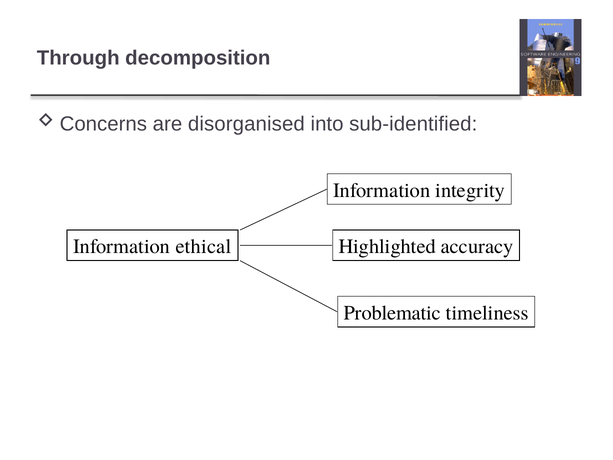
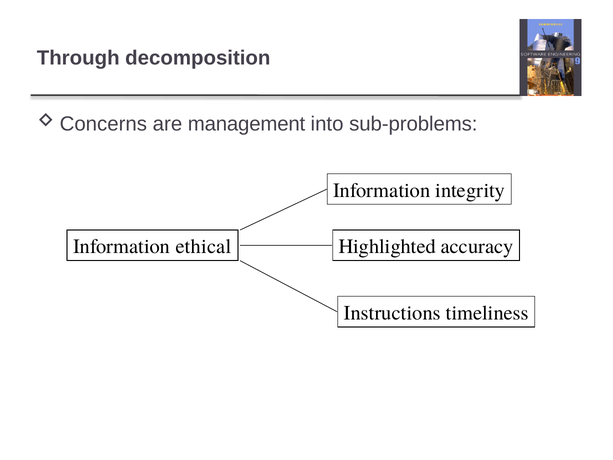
disorganised: disorganised -> management
sub-identified: sub-identified -> sub-problems
Problematic: Problematic -> Instructions
